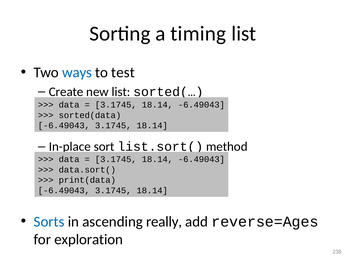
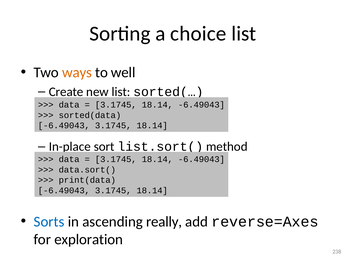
timing: timing -> choice
ways colour: blue -> orange
test: test -> well
reverse=Ages: reverse=Ages -> reverse=Axes
